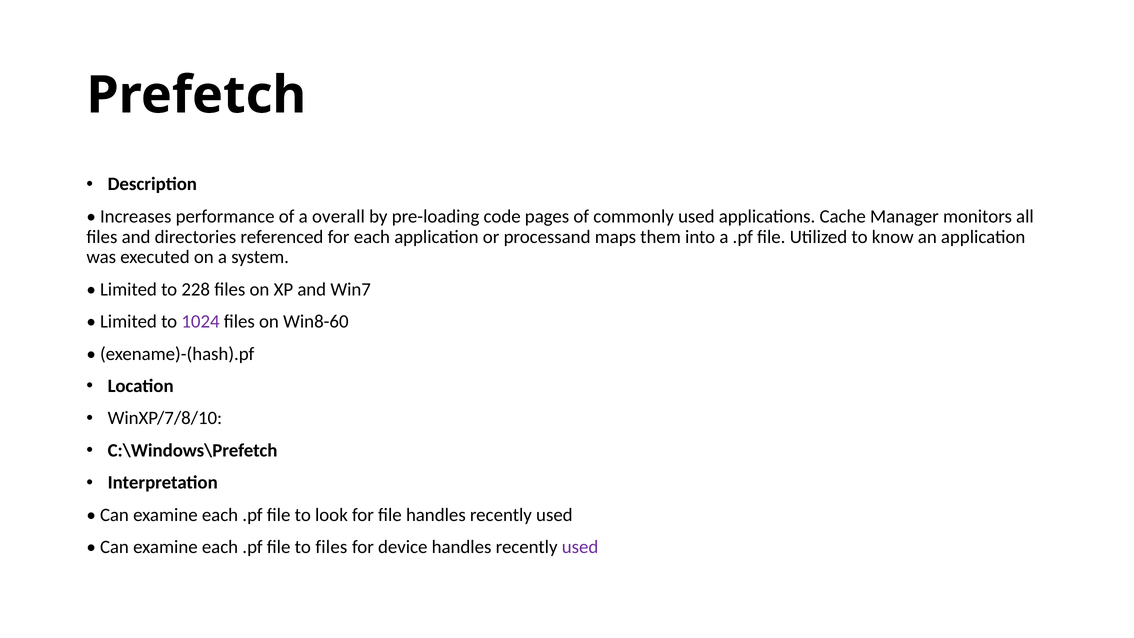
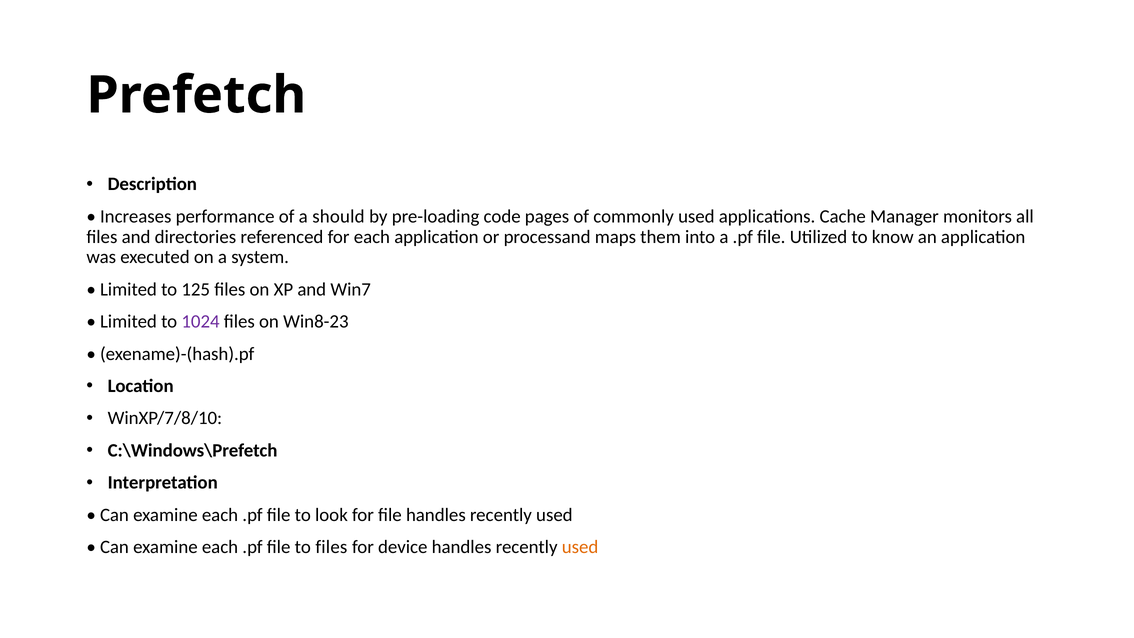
overall: overall -> should
228: 228 -> 125
Win8-60: Win8-60 -> Win8-23
used at (580, 547) colour: purple -> orange
